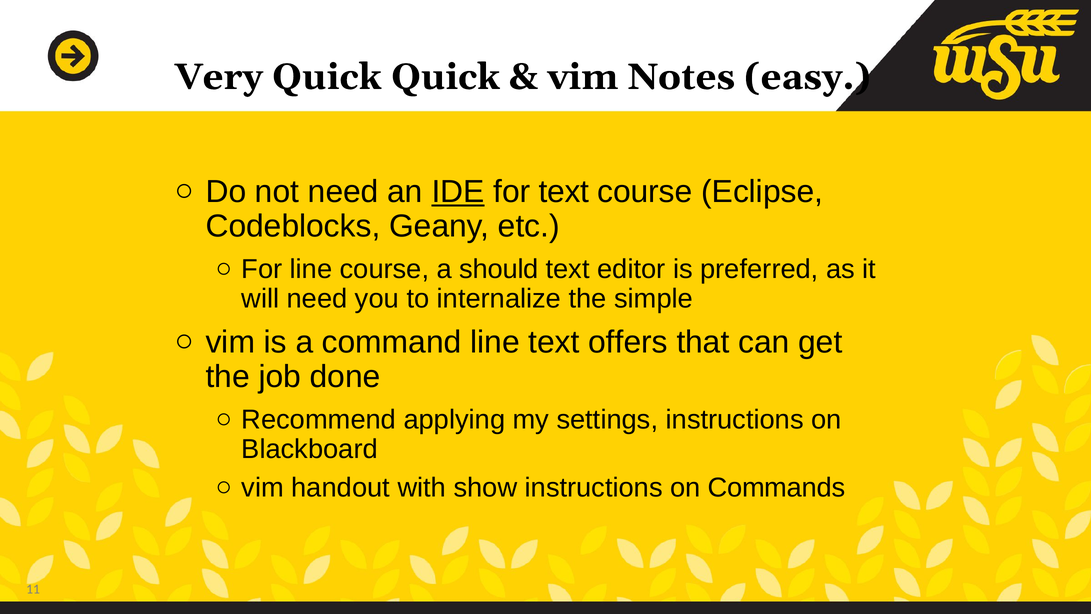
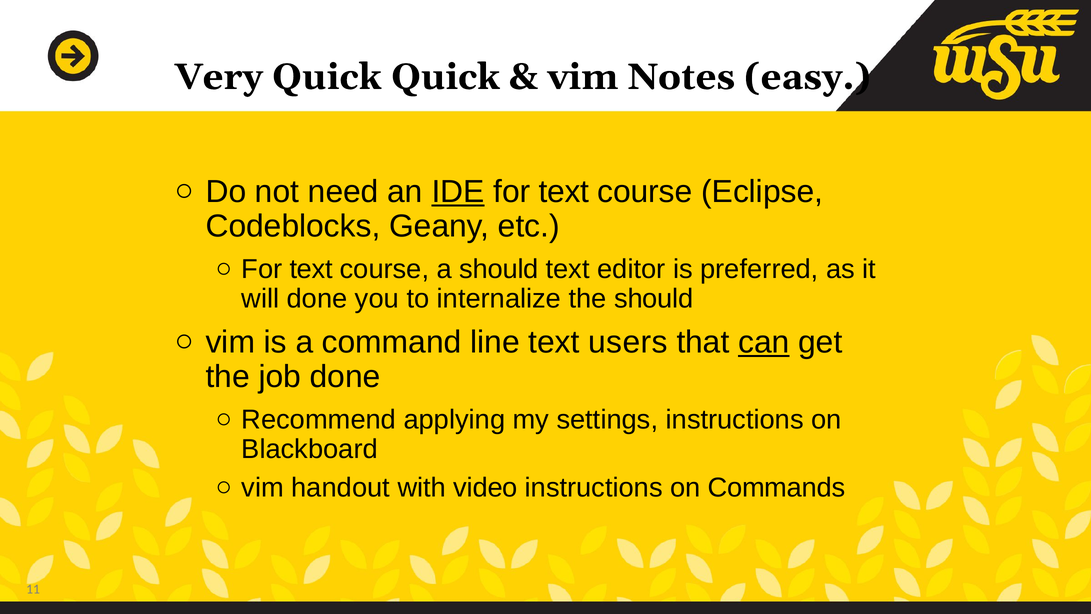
line at (311, 269): line -> text
will need: need -> done
the simple: simple -> should
offers: offers -> users
can underline: none -> present
show: show -> video
